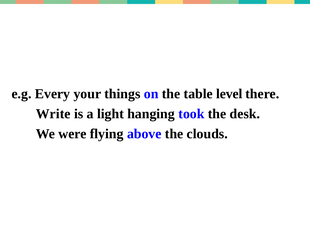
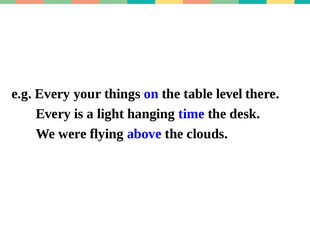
Write at (53, 114): Write -> Every
took: took -> time
